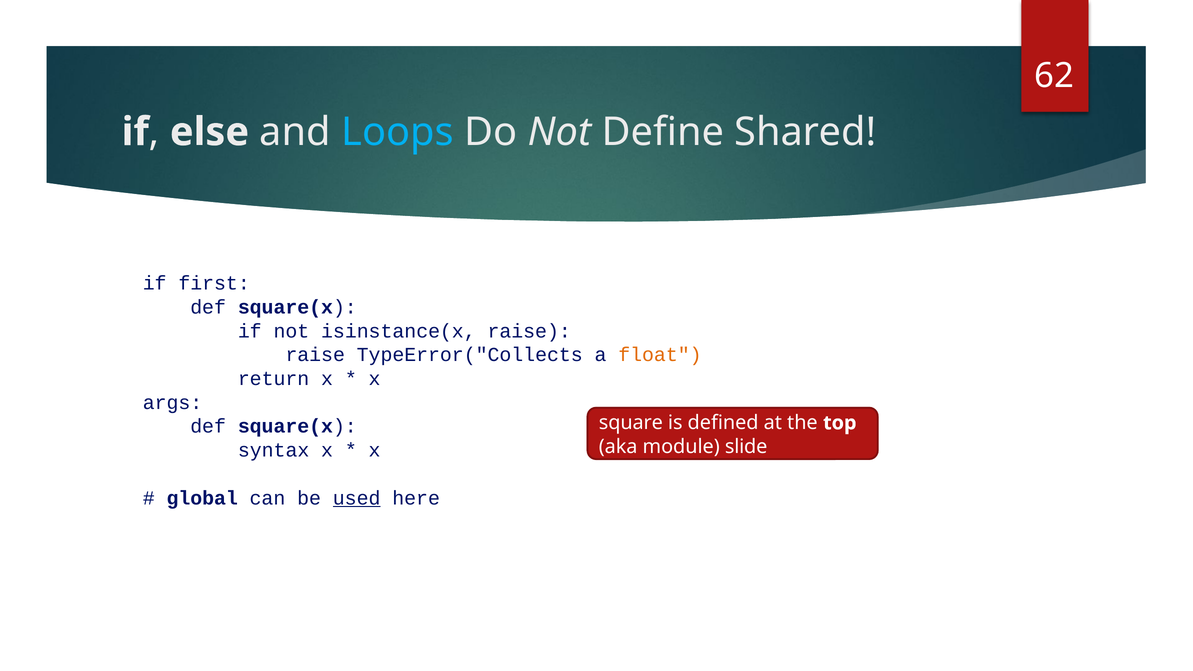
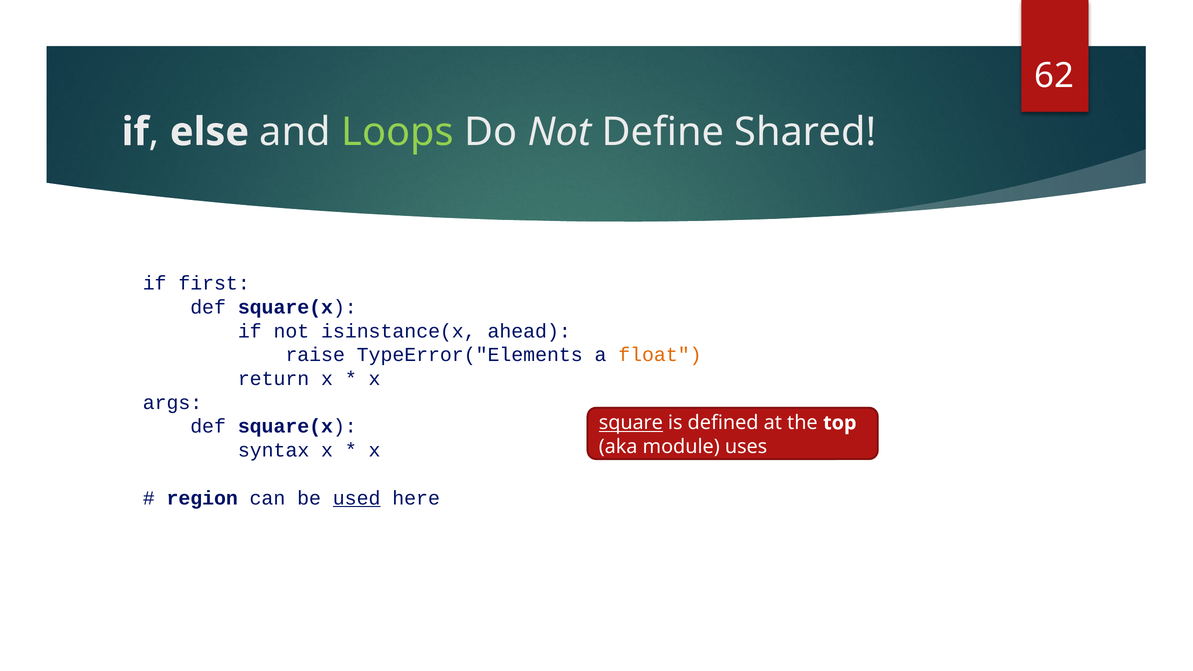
Loops colour: light blue -> light green
isinstance(x raise: raise -> ahead
TypeError("Collects: TypeError("Collects -> TypeError("Elements
square underline: none -> present
slide: slide -> uses
global: global -> region
